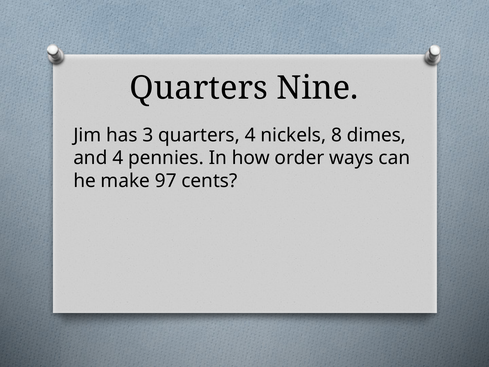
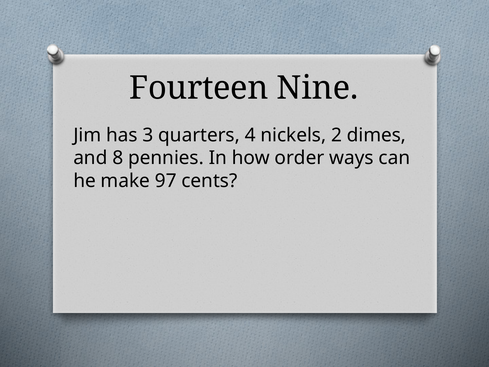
Quarters at (199, 88): Quarters -> Fourteen
8: 8 -> 2
and 4: 4 -> 8
